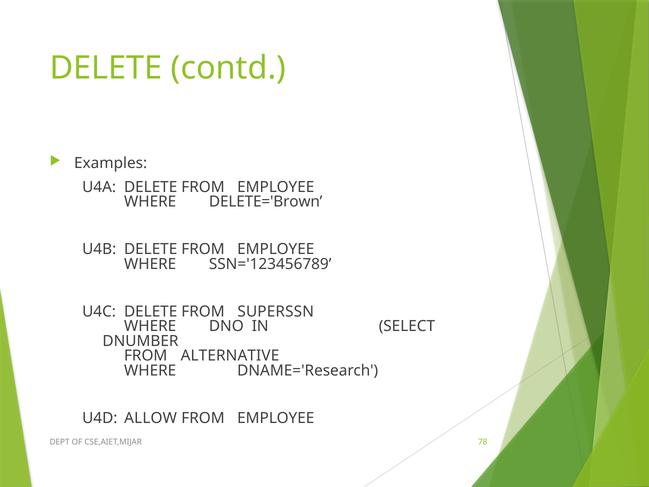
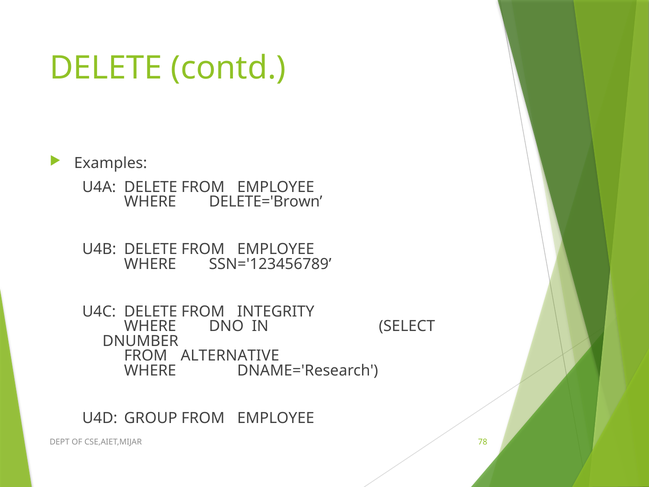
SUPERSSN: SUPERSSN -> INTEGRITY
ALLOW: ALLOW -> GROUP
